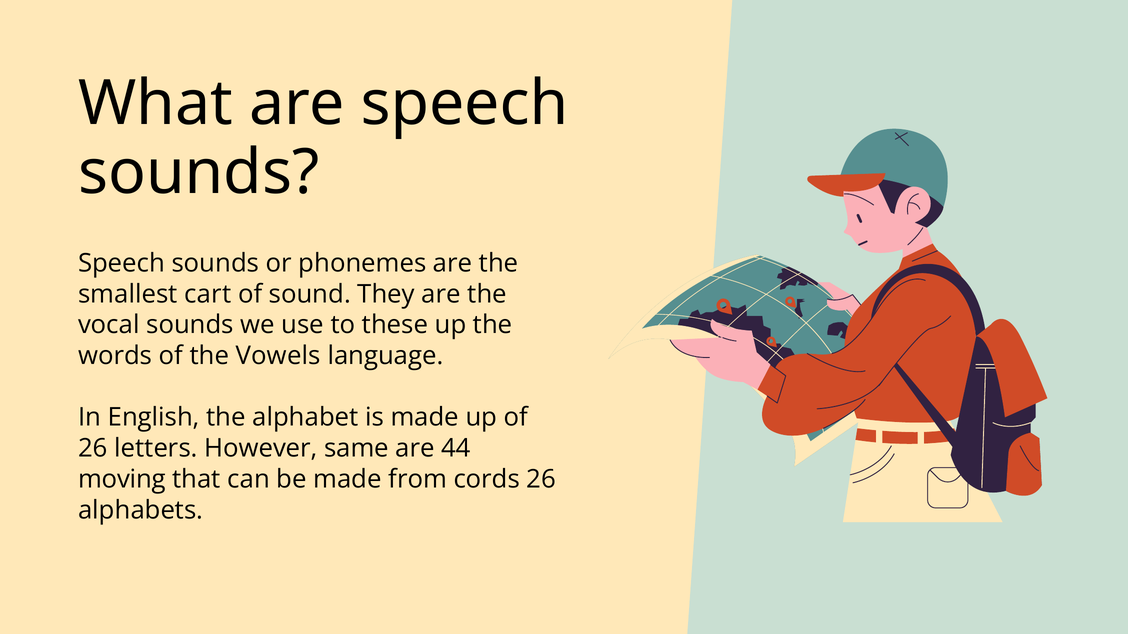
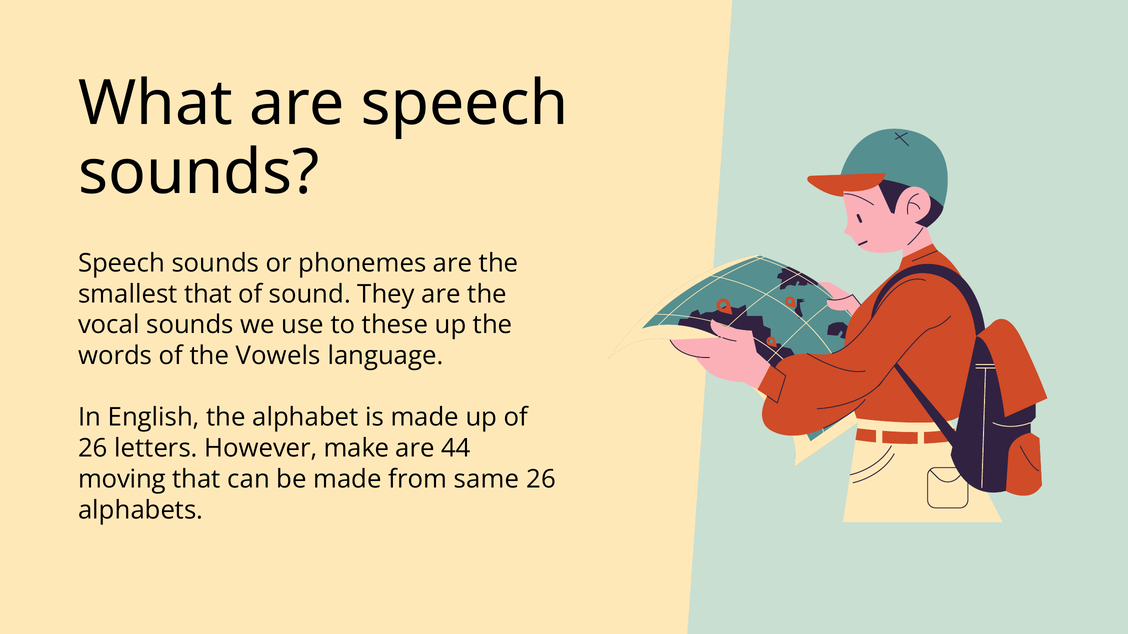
smallest cart: cart -> that
same: same -> make
cords: cords -> same
